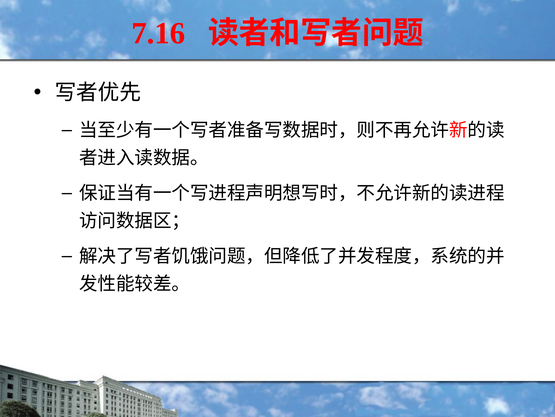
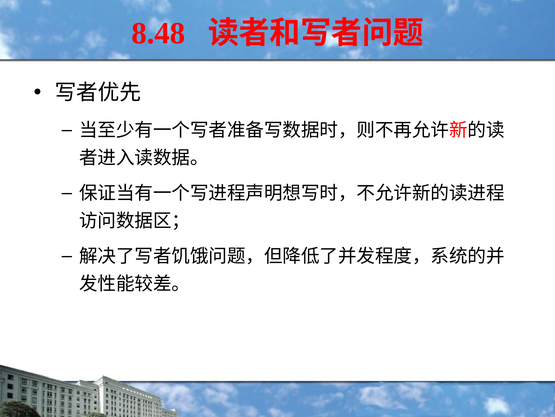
7.16: 7.16 -> 8.48
